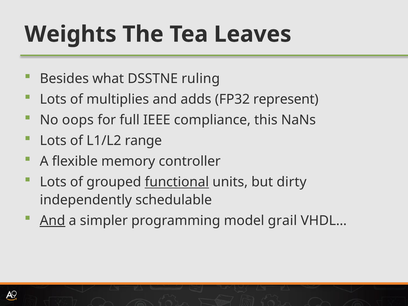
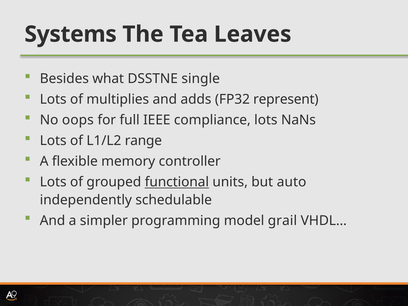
Weights: Weights -> Systems
ruling: ruling -> single
compliance this: this -> lots
dirty: dirty -> auto
And at (53, 221) underline: present -> none
